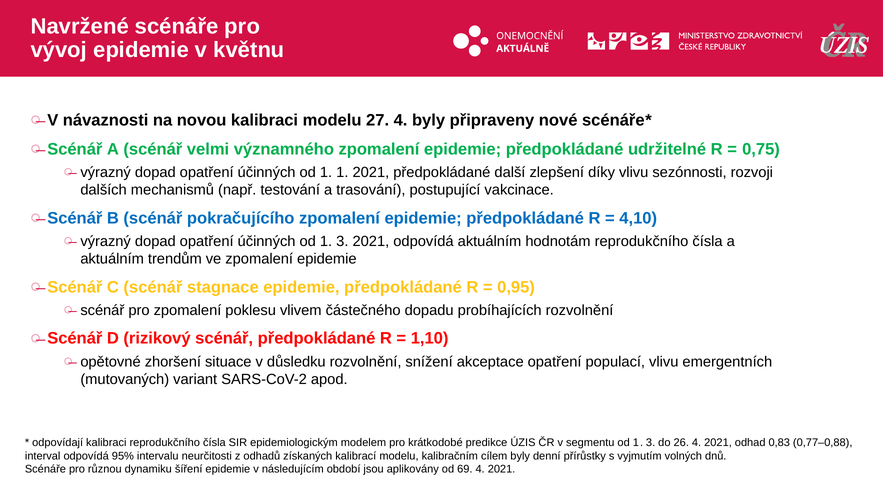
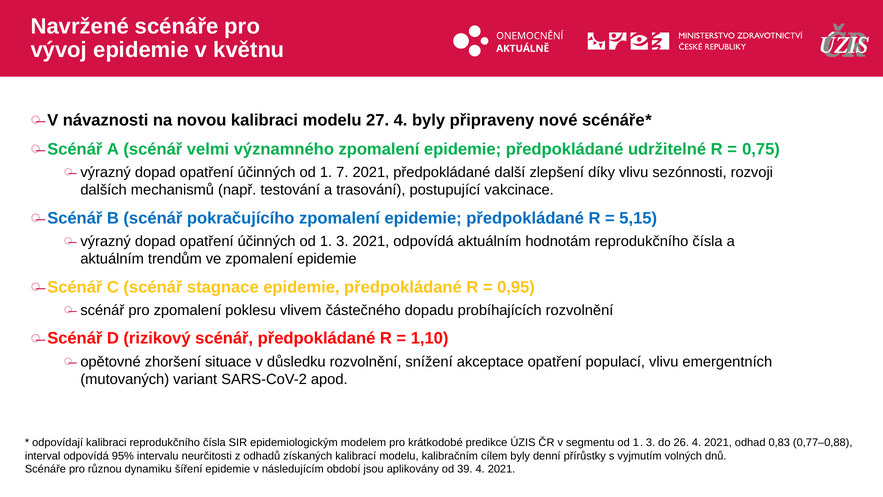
1 1: 1 -> 7
4,10: 4,10 -> 5,15
69: 69 -> 39
